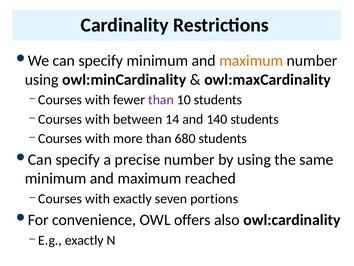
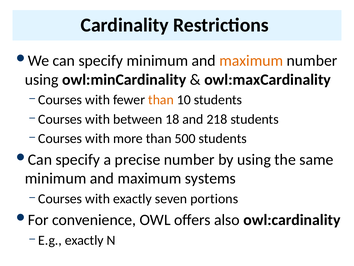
than at (161, 100) colour: purple -> orange
14: 14 -> 18
140: 140 -> 218
680: 680 -> 500
reached: reached -> systems
